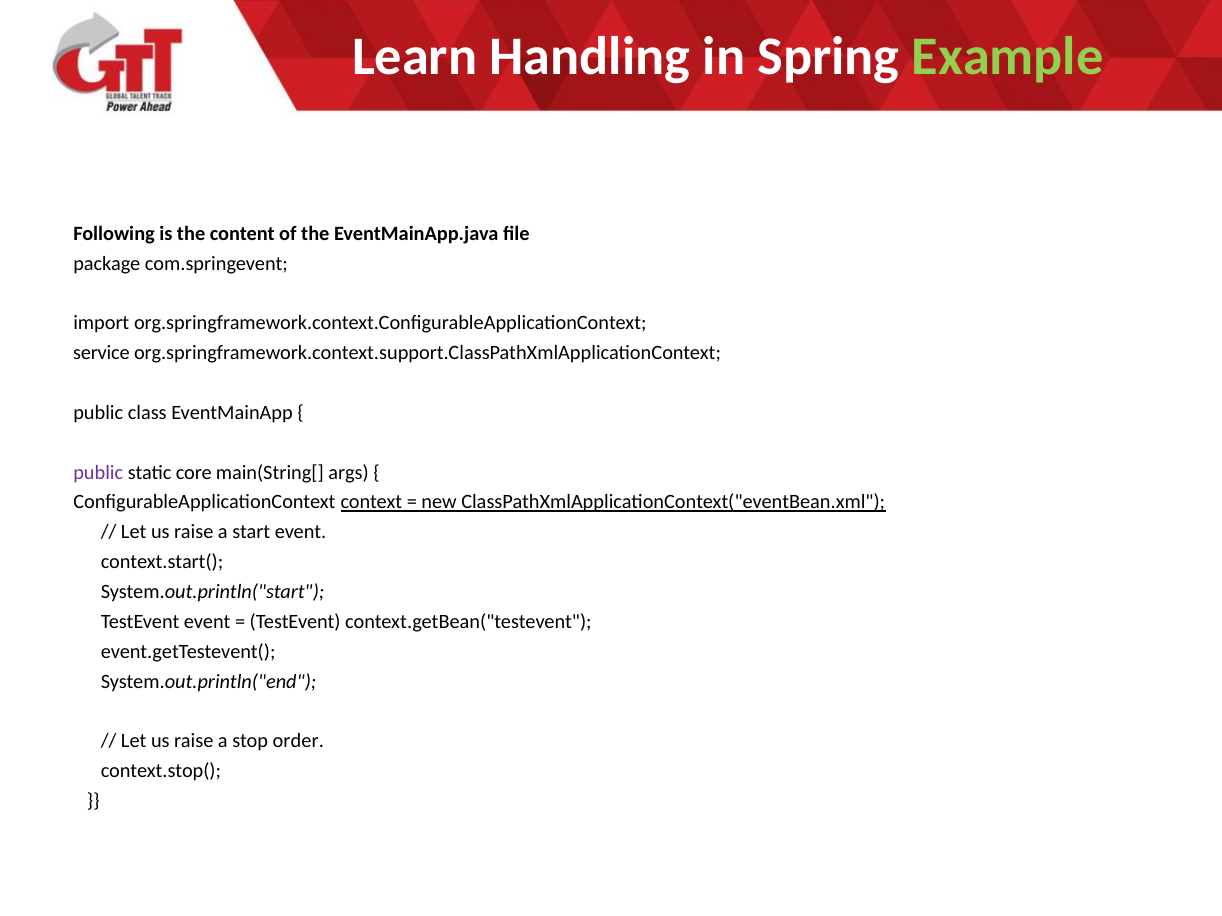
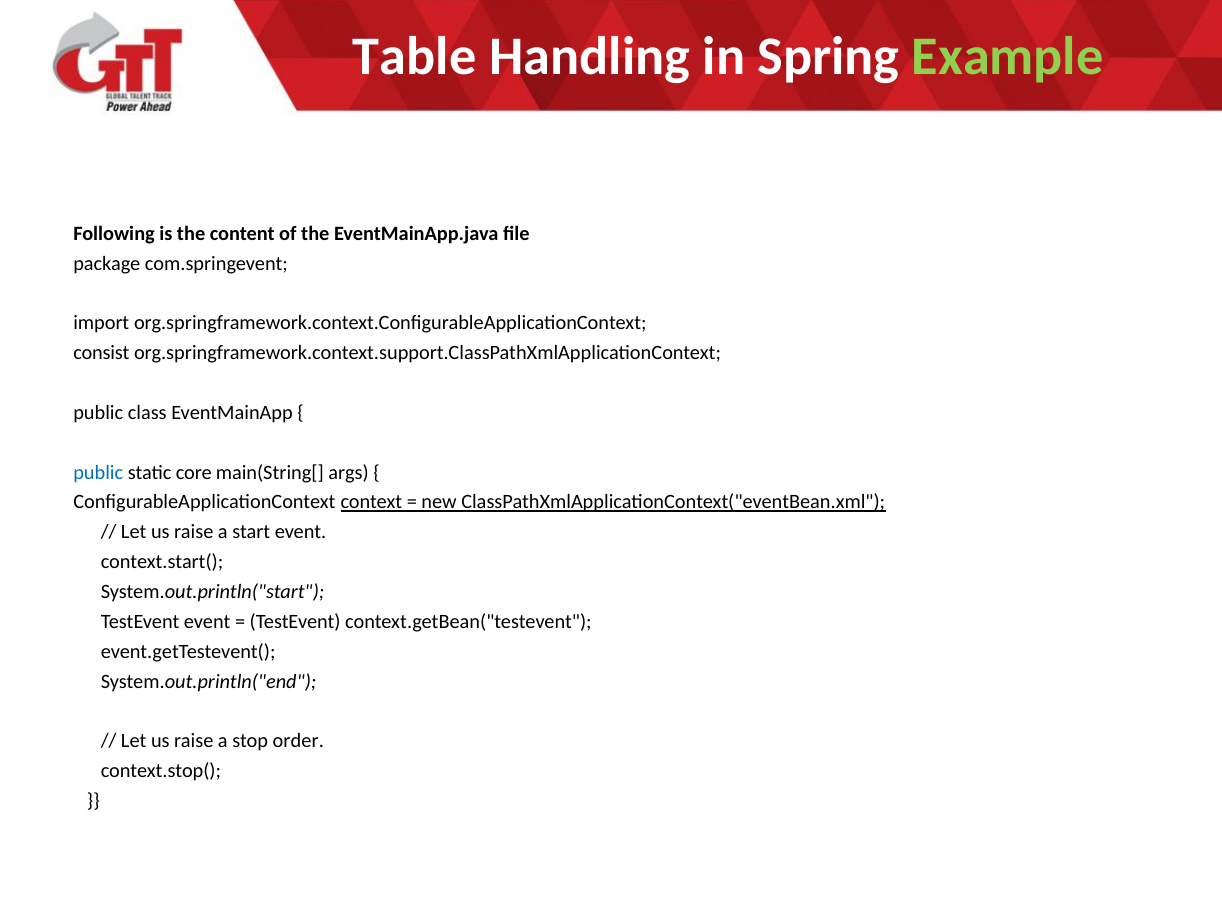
Learn: Learn -> Table
service: service -> consist
public at (98, 473) colour: purple -> blue
